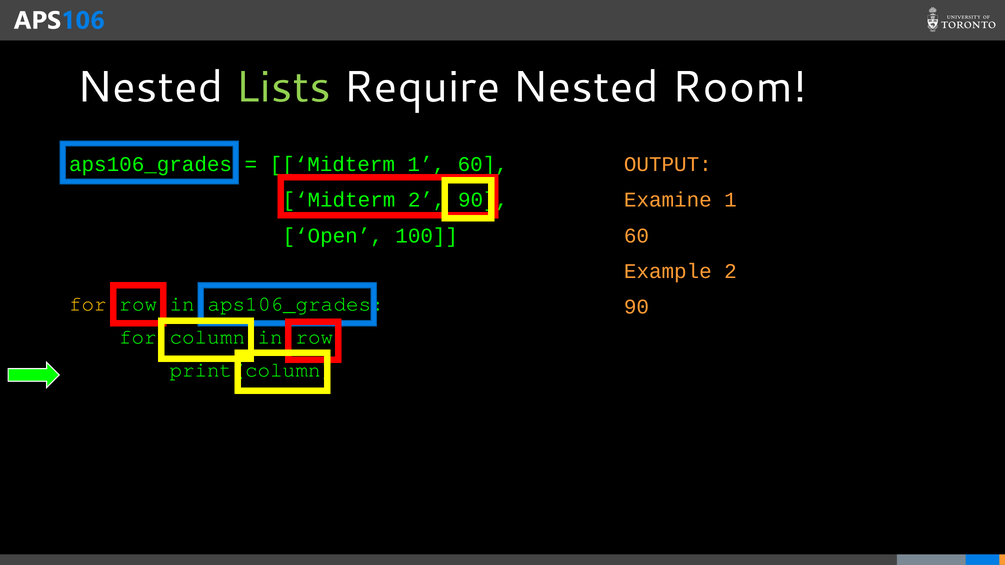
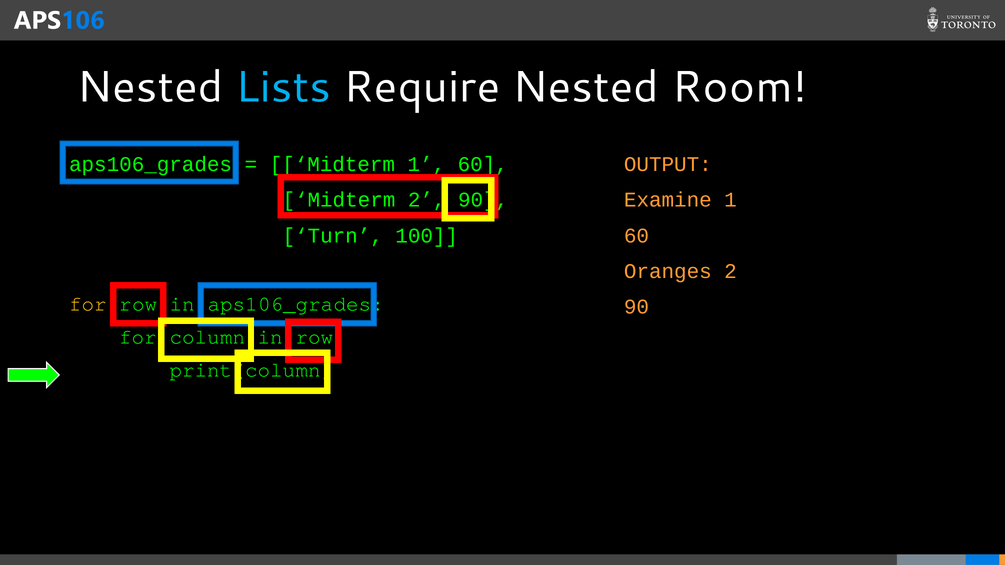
Lists colour: light green -> light blue
Open: Open -> Turn
Example: Example -> Oranges
